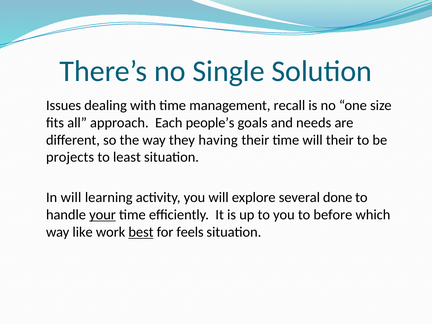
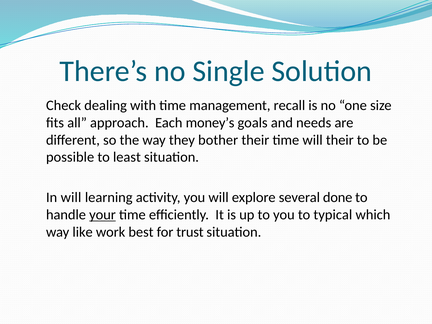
Issues: Issues -> Check
people’s: people’s -> money’s
having: having -> bother
projects: projects -> possible
before: before -> typical
best underline: present -> none
feels: feels -> trust
